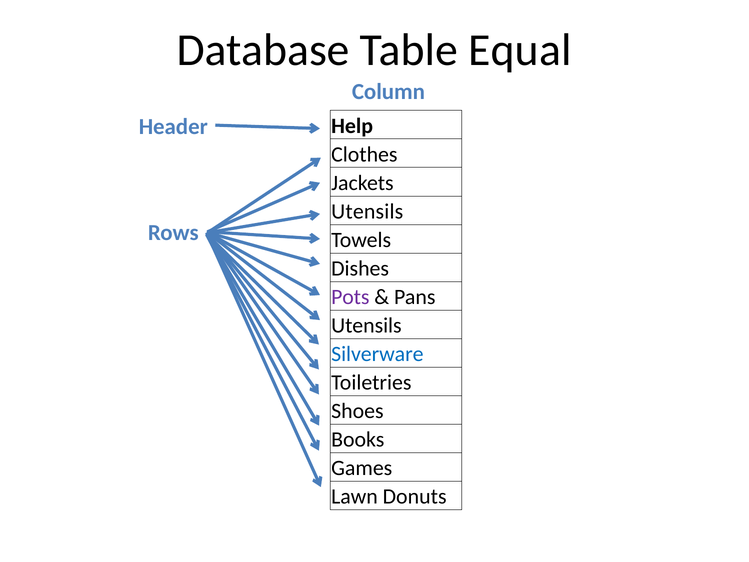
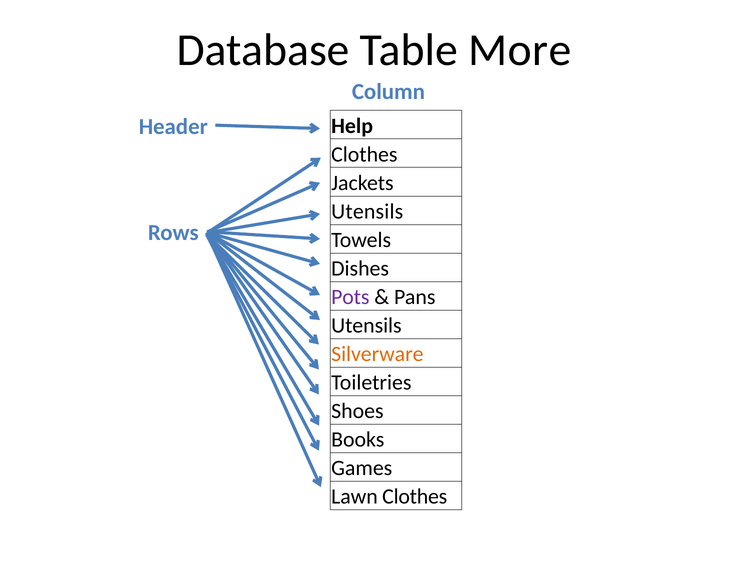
Equal: Equal -> More
Silverware colour: blue -> orange
Lawn Donuts: Donuts -> Clothes
